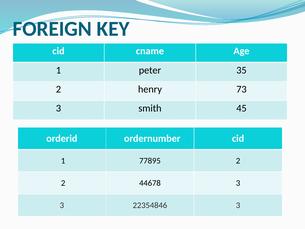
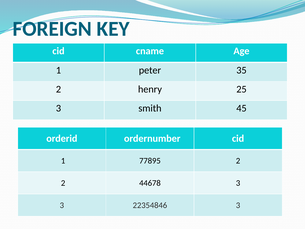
73: 73 -> 25
